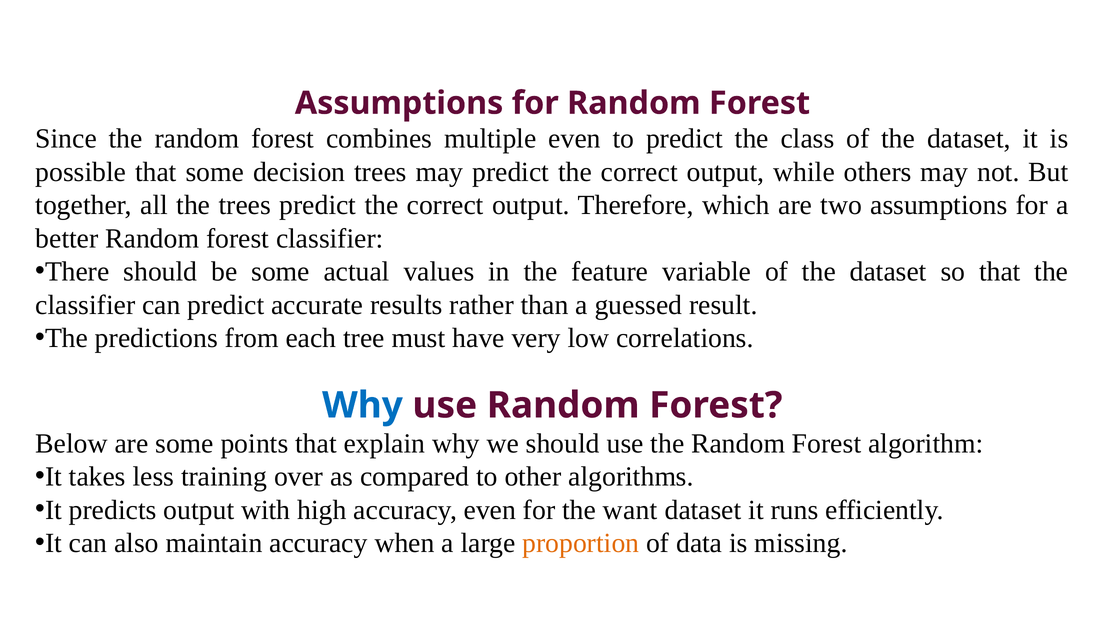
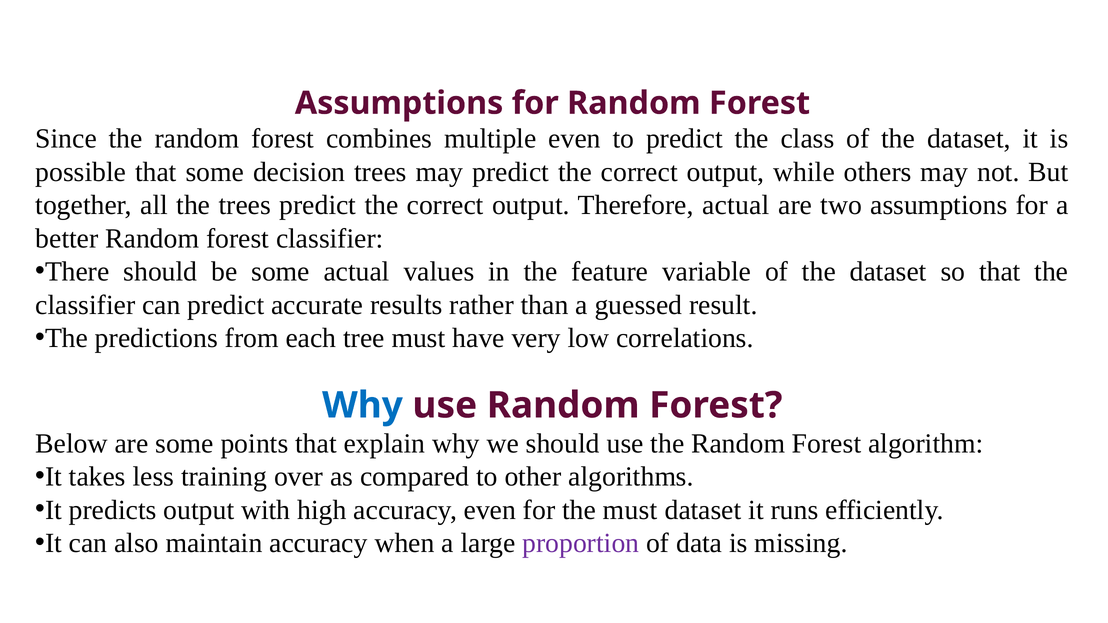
Therefore which: which -> actual
the want: want -> must
proportion colour: orange -> purple
